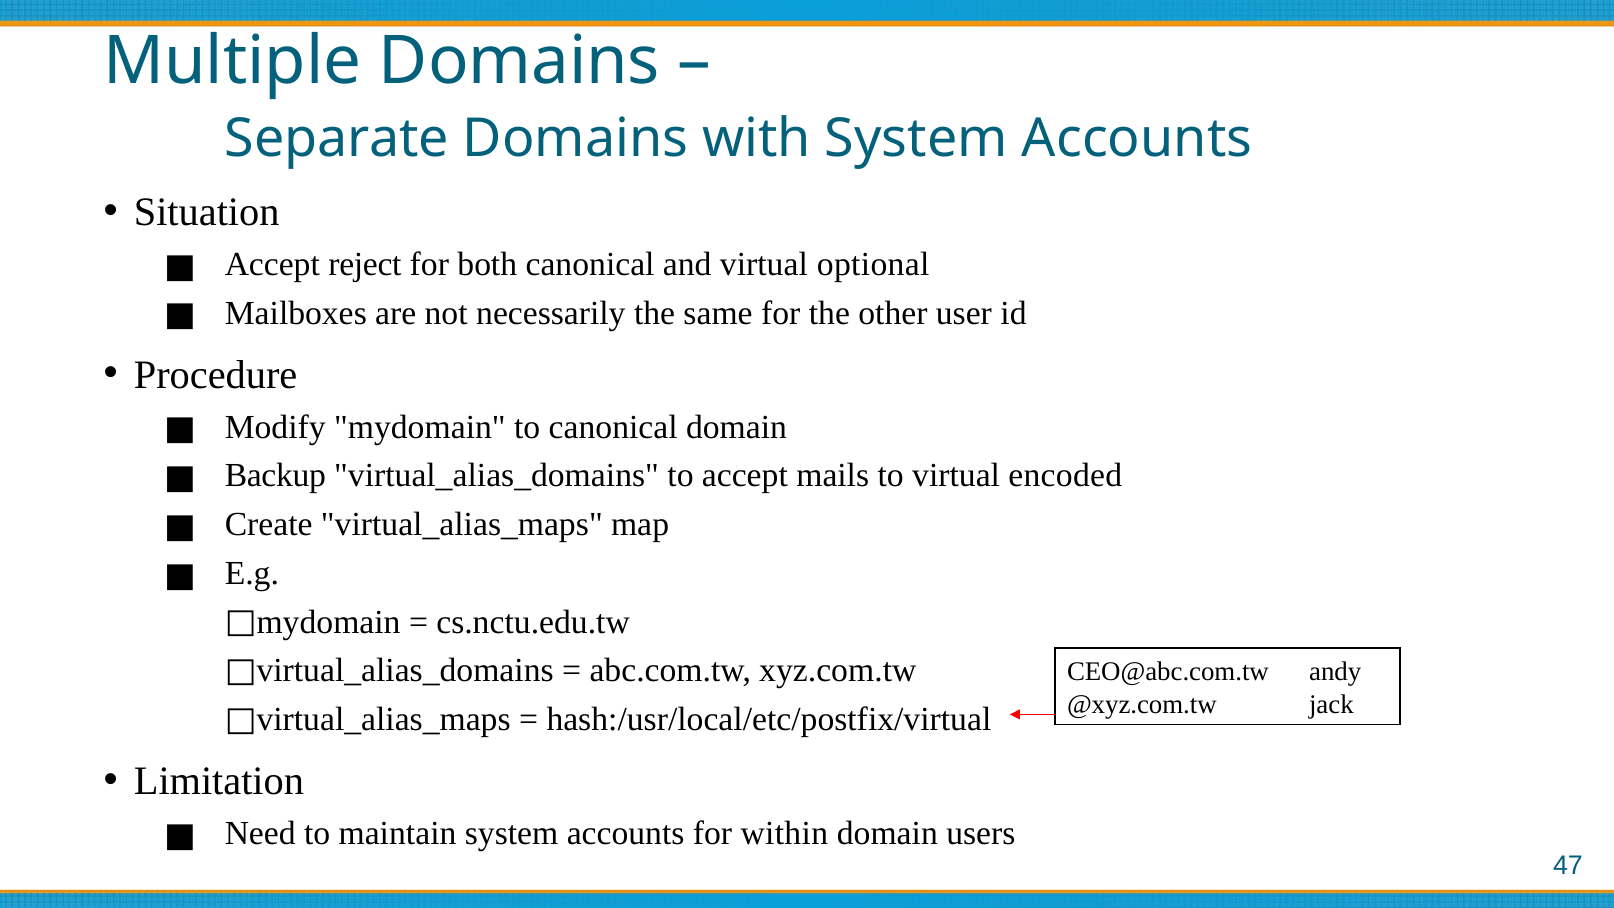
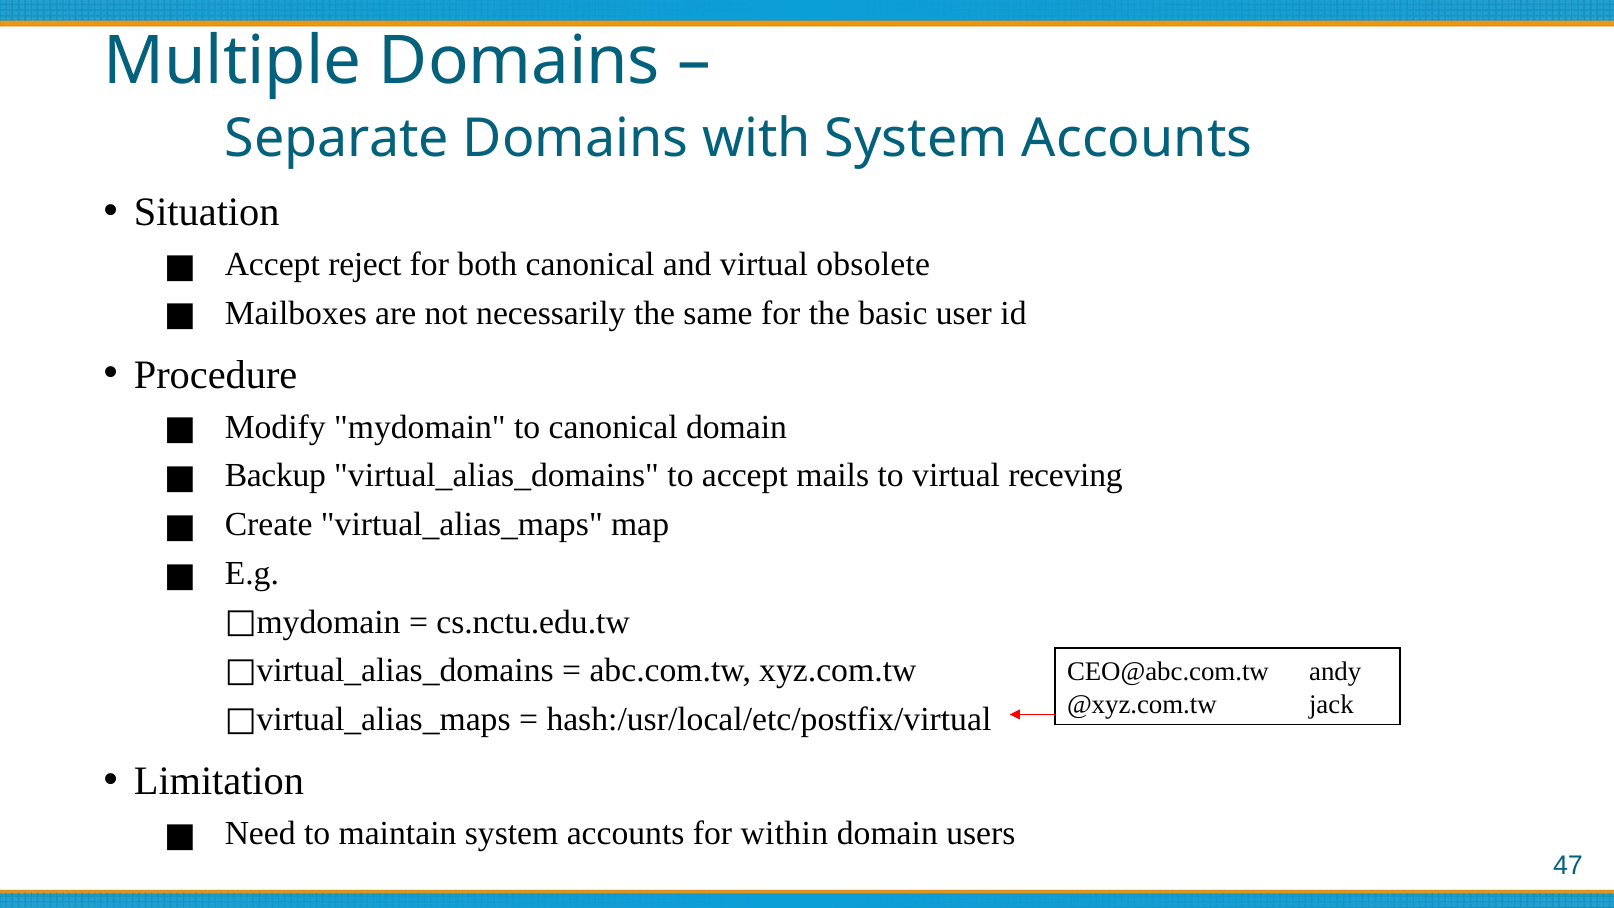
optional: optional -> obsolete
other: other -> basic
encoded: encoded -> receving
